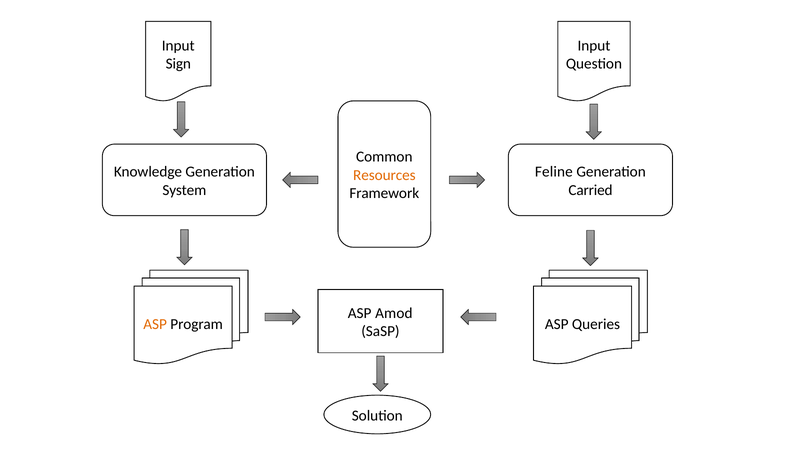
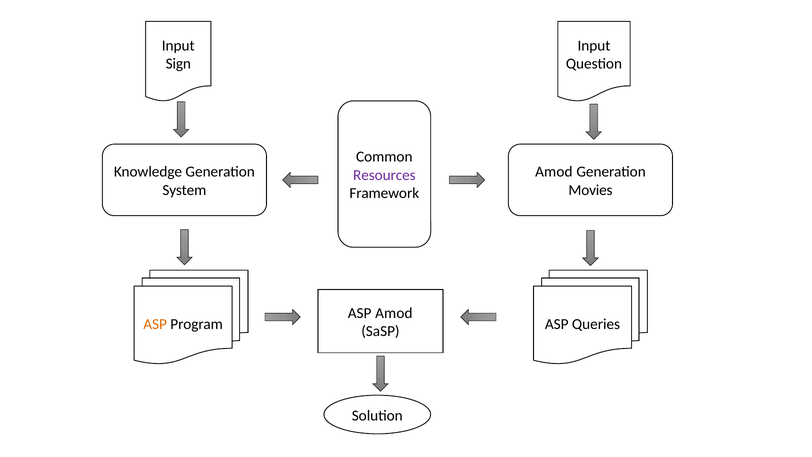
Feline at (554, 172): Feline -> Amod
Resources colour: orange -> purple
Carried: Carried -> Movies
